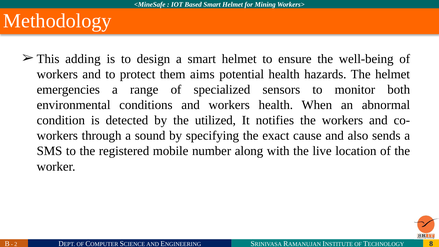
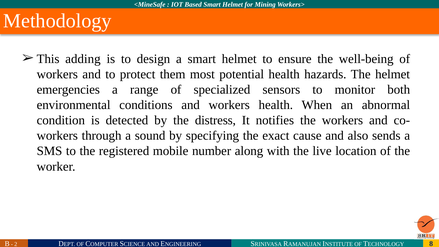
aims: aims -> most
utilized: utilized -> distress
